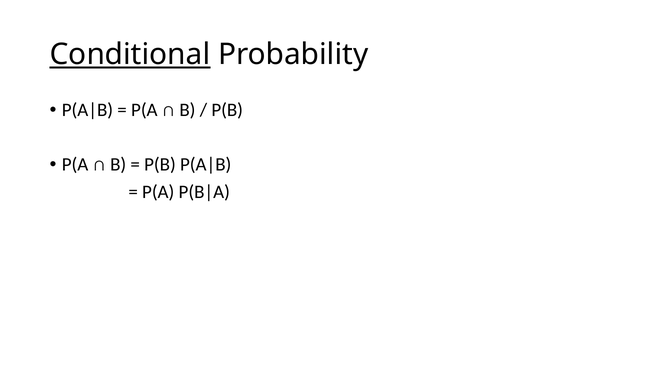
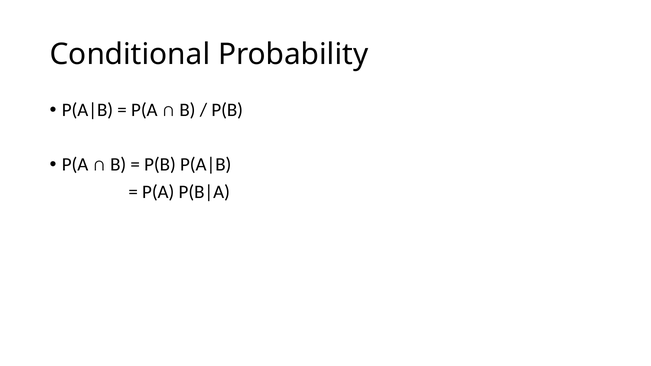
Conditional underline: present -> none
